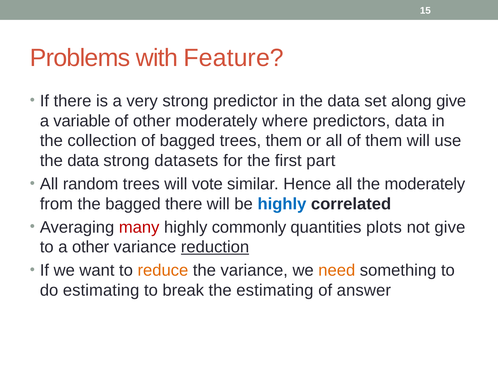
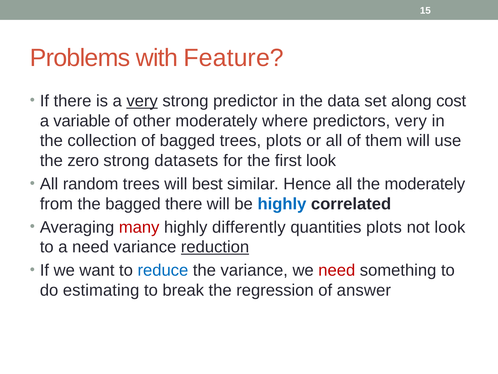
very at (142, 101) underline: none -> present
along give: give -> cost
predictors data: data -> very
trees them: them -> plots
data at (83, 161): data -> zero
first part: part -> look
vote: vote -> best
commonly: commonly -> differently
not give: give -> look
a other: other -> need
reduce colour: orange -> blue
need at (337, 270) colour: orange -> red
the estimating: estimating -> regression
